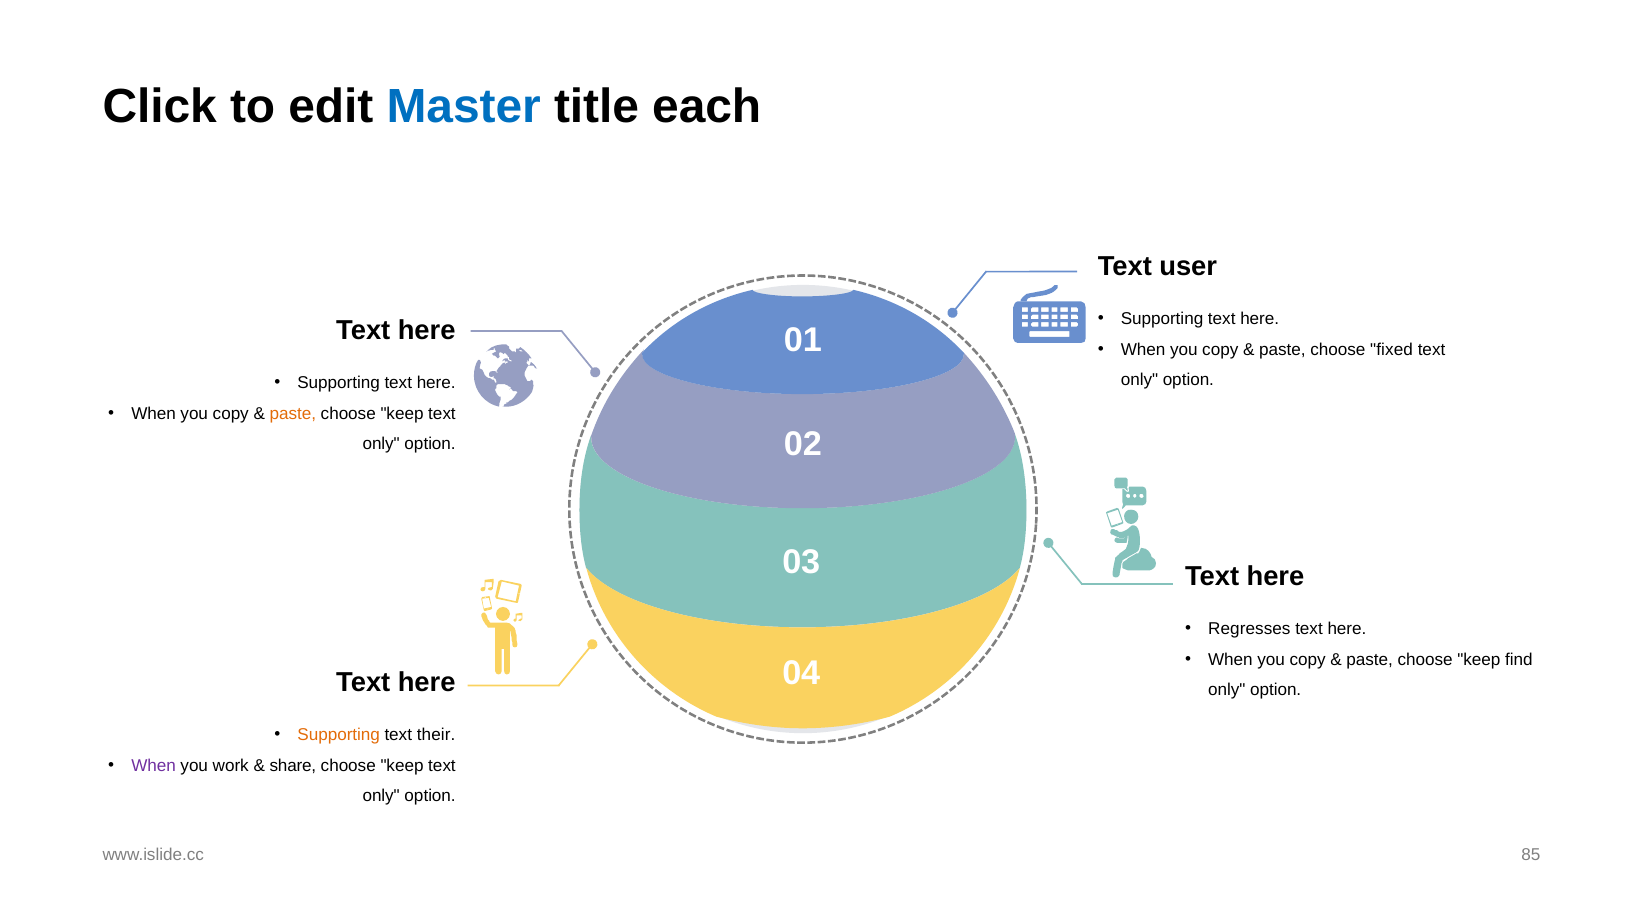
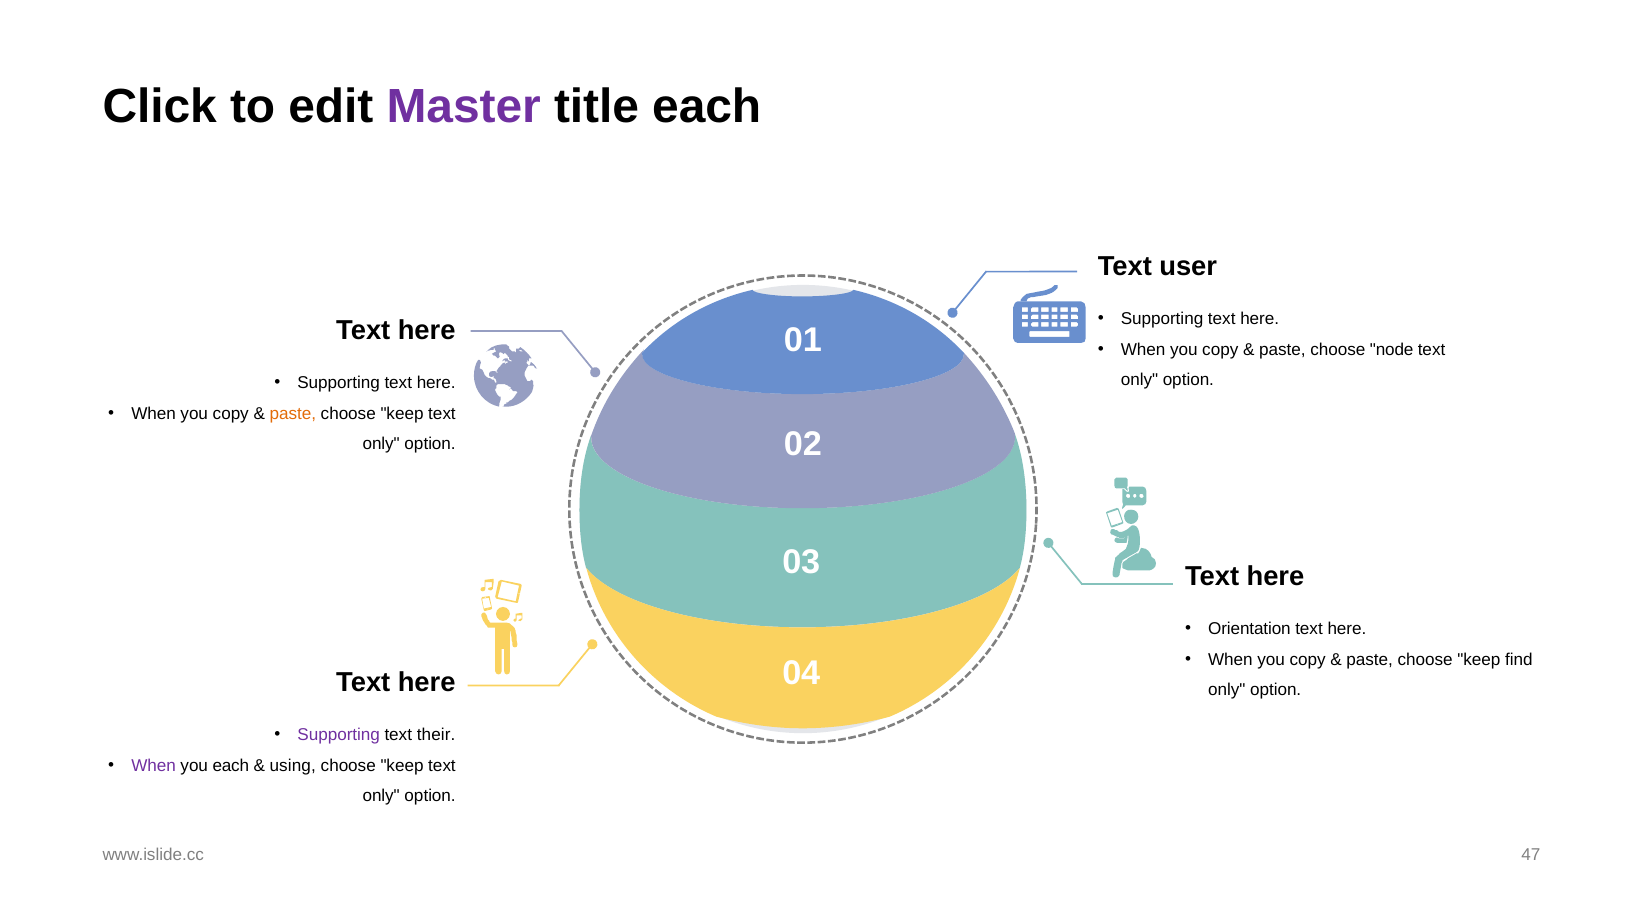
Master colour: blue -> purple
fixed: fixed -> node
Regresses: Regresses -> Orientation
Supporting at (339, 735) colour: orange -> purple
you work: work -> each
share: share -> using
85: 85 -> 47
